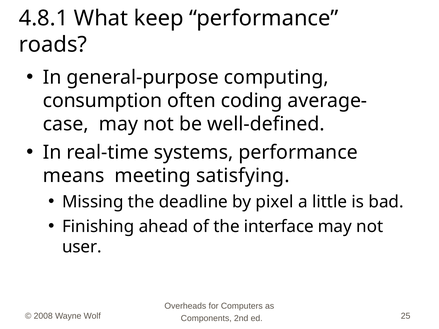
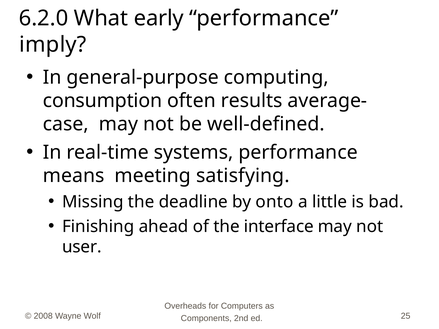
4.8.1: 4.8.1 -> 6.2.0
keep: keep -> early
roads: roads -> imply
coding: coding -> results
pixel: pixel -> onto
